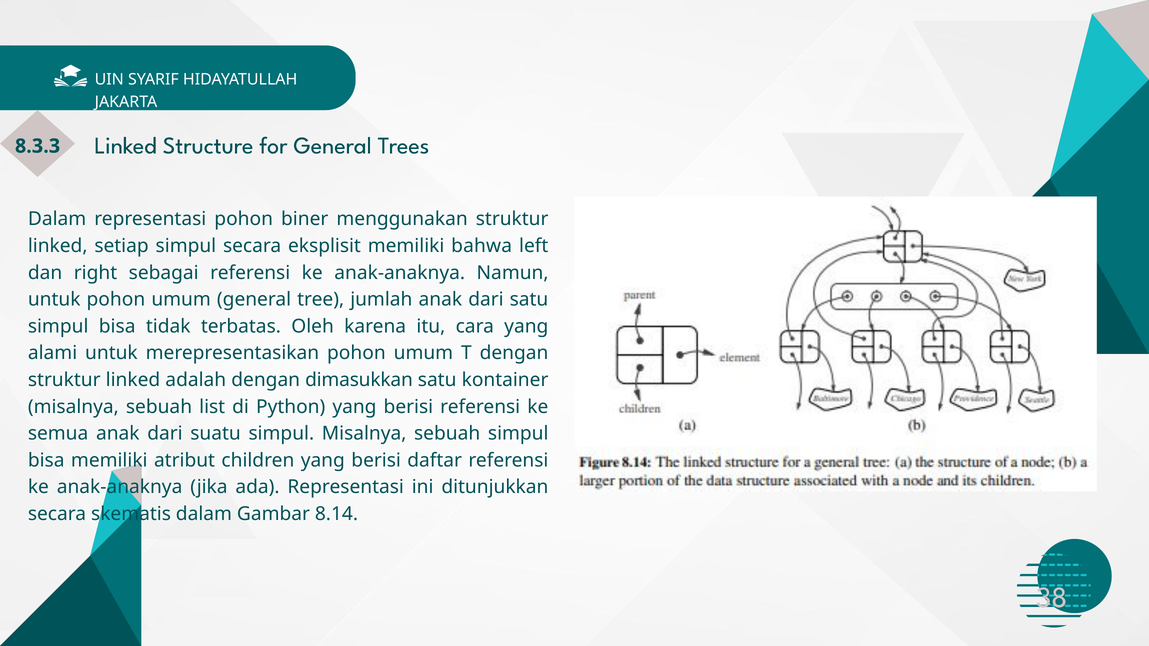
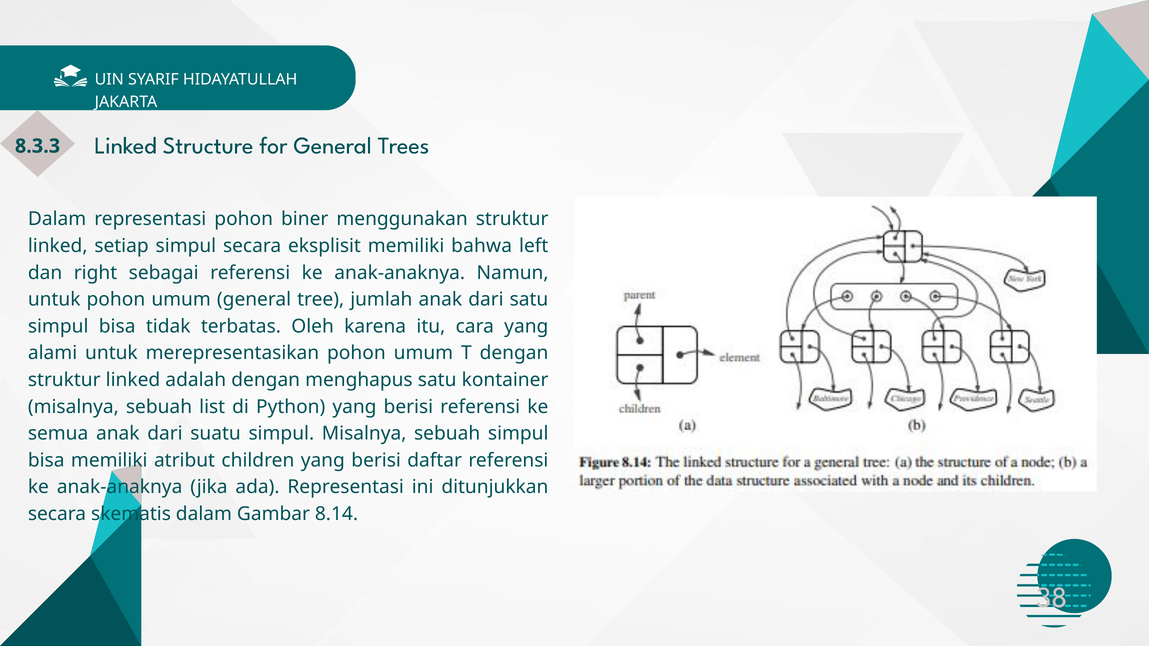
dimasukkan: dimasukkan -> menghapus
